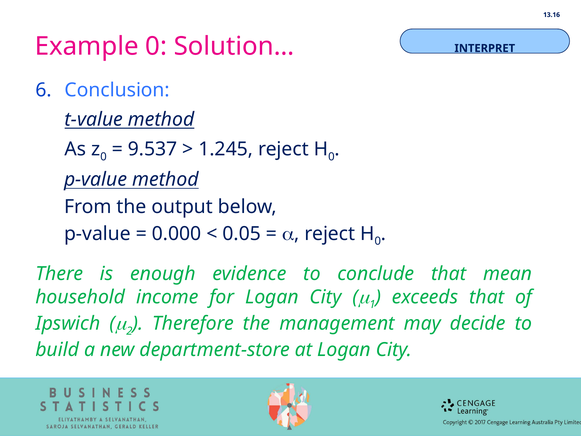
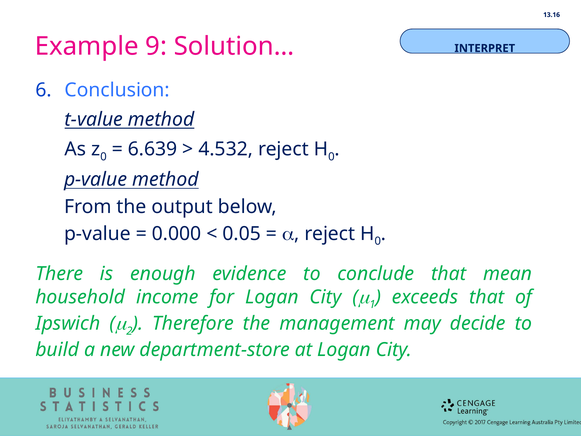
Example 0: 0 -> 9
9.537: 9.537 -> 6.639
1.245: 1.245 -> 4.532
